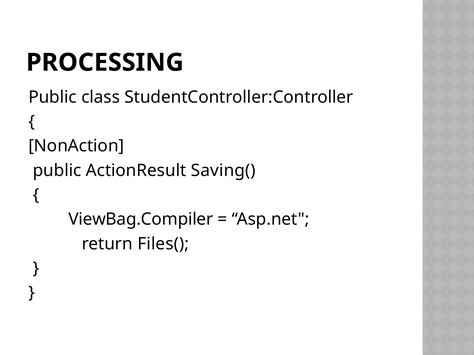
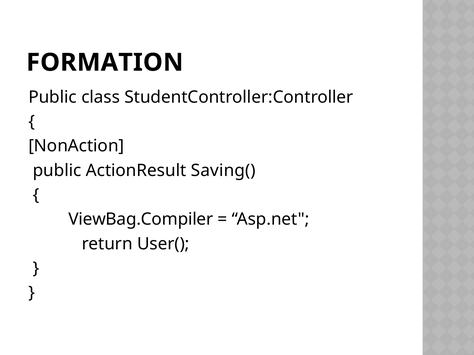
PROCESSING: PROCESSING -> FORMATION
Files(: Files( -> User(
